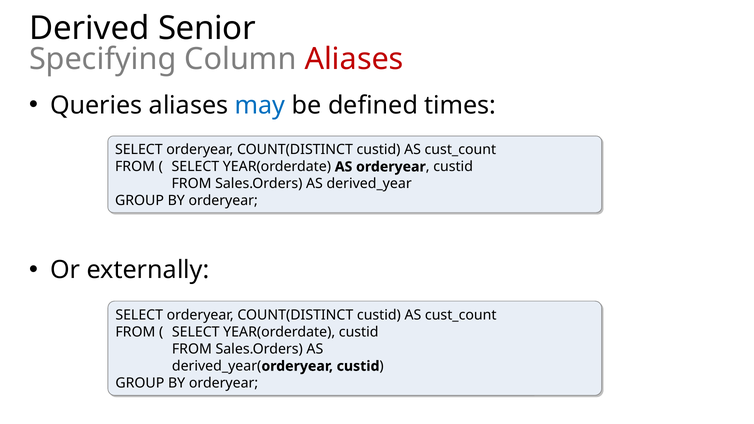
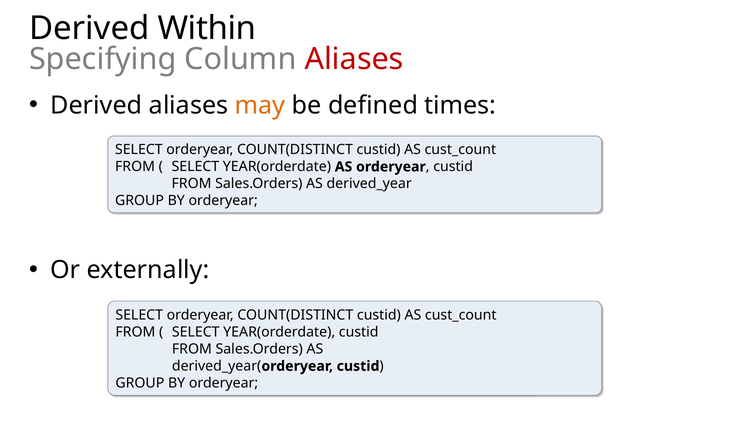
Senior: Senior -> Within
Queries at (96, 105): Queries -> Derived
may colour: blue -> orange
